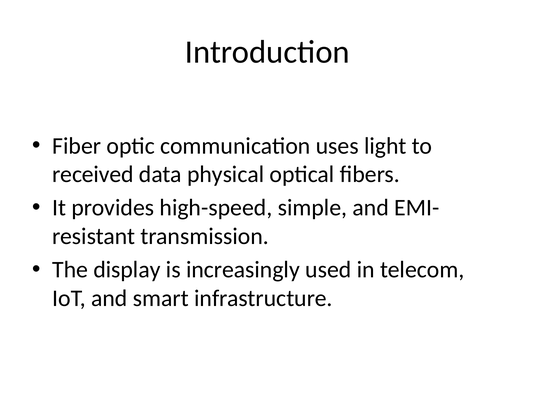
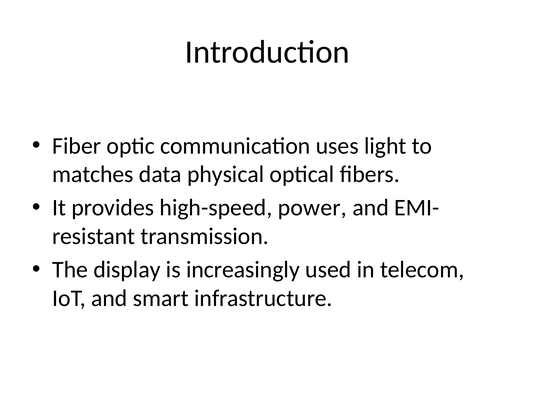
received: received -> matches
simple: simple -> power
